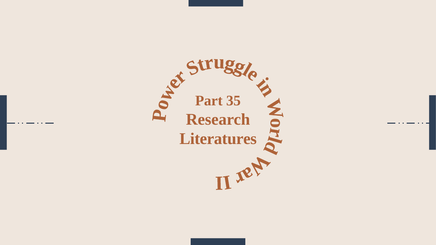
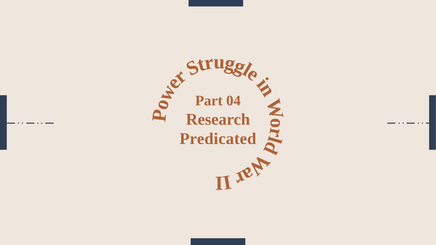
35: 35 -> 04
Literatures: Literatures -> Predicated
